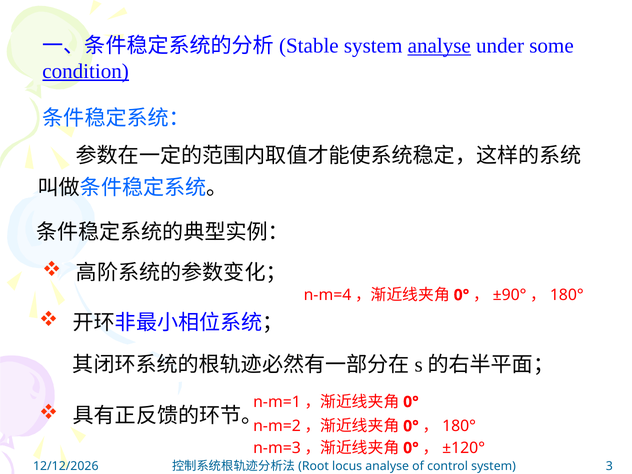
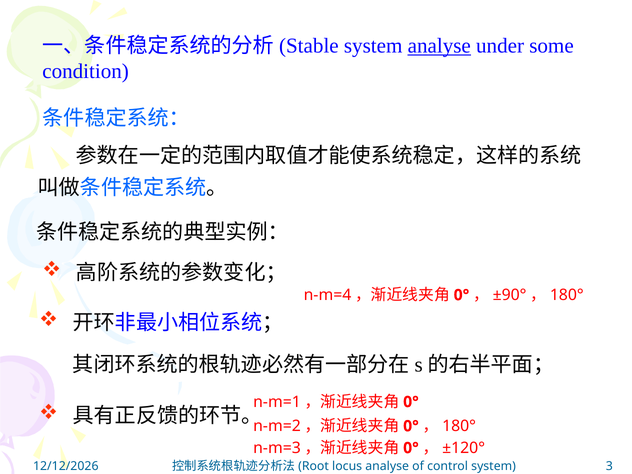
condition underline: present -> none
